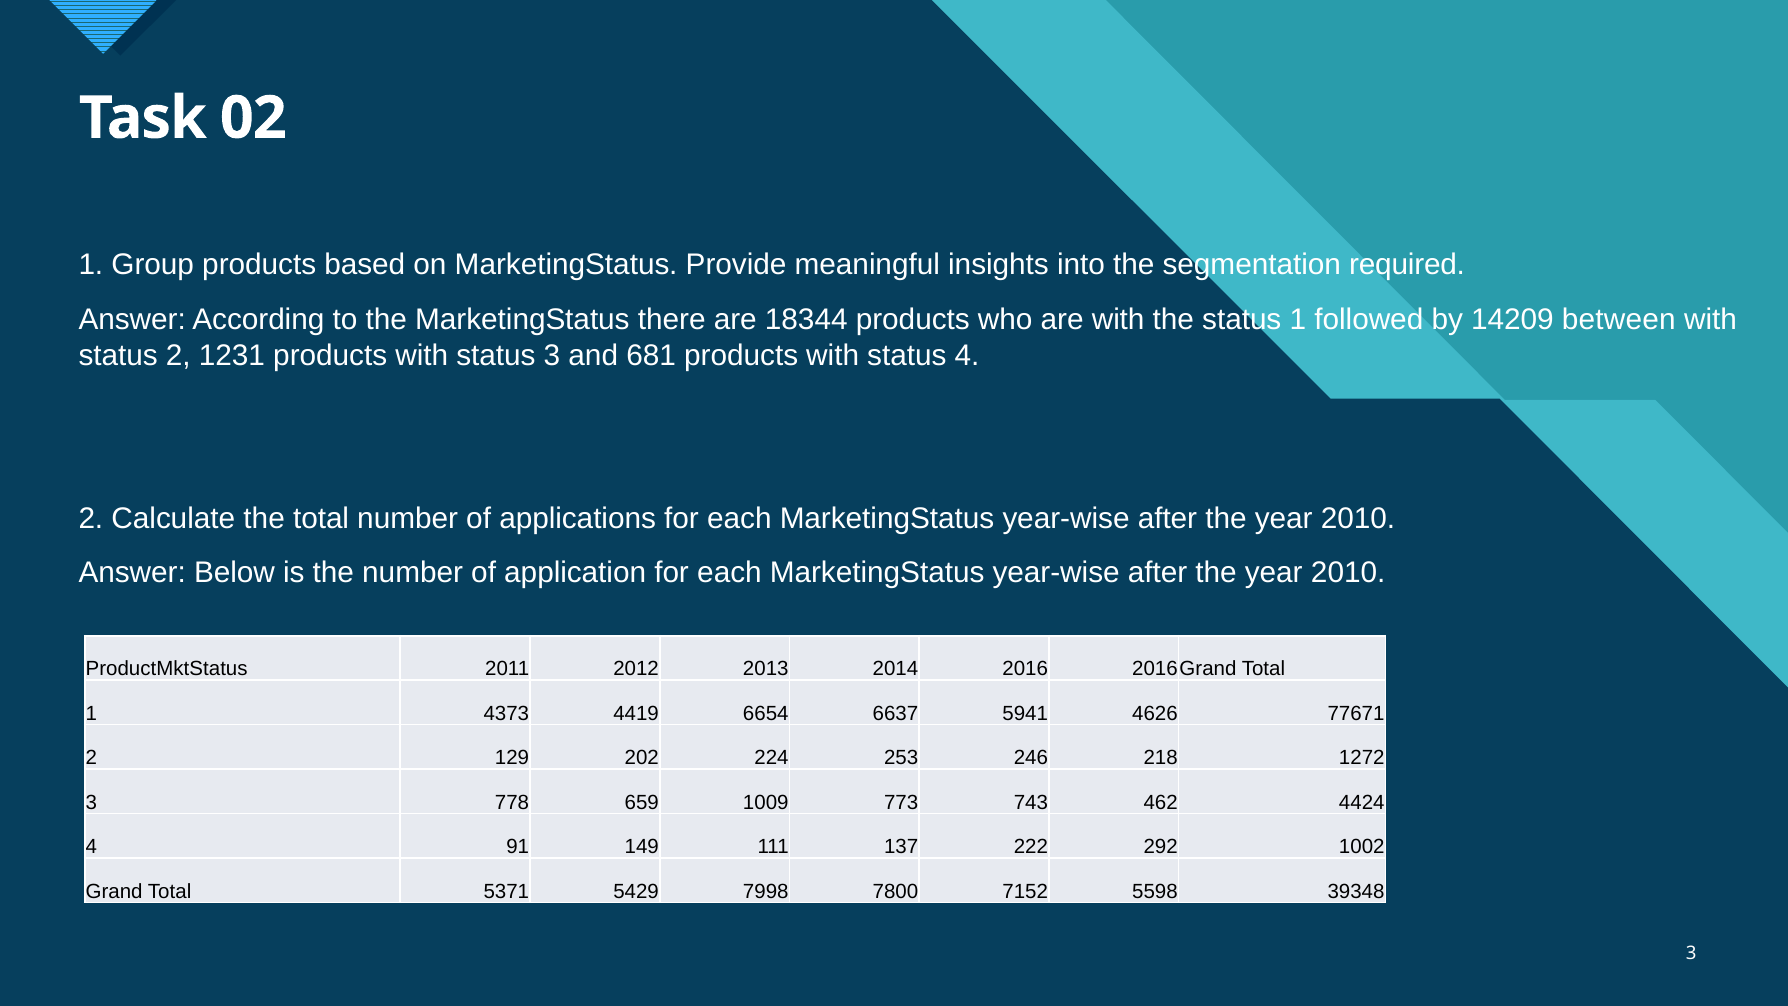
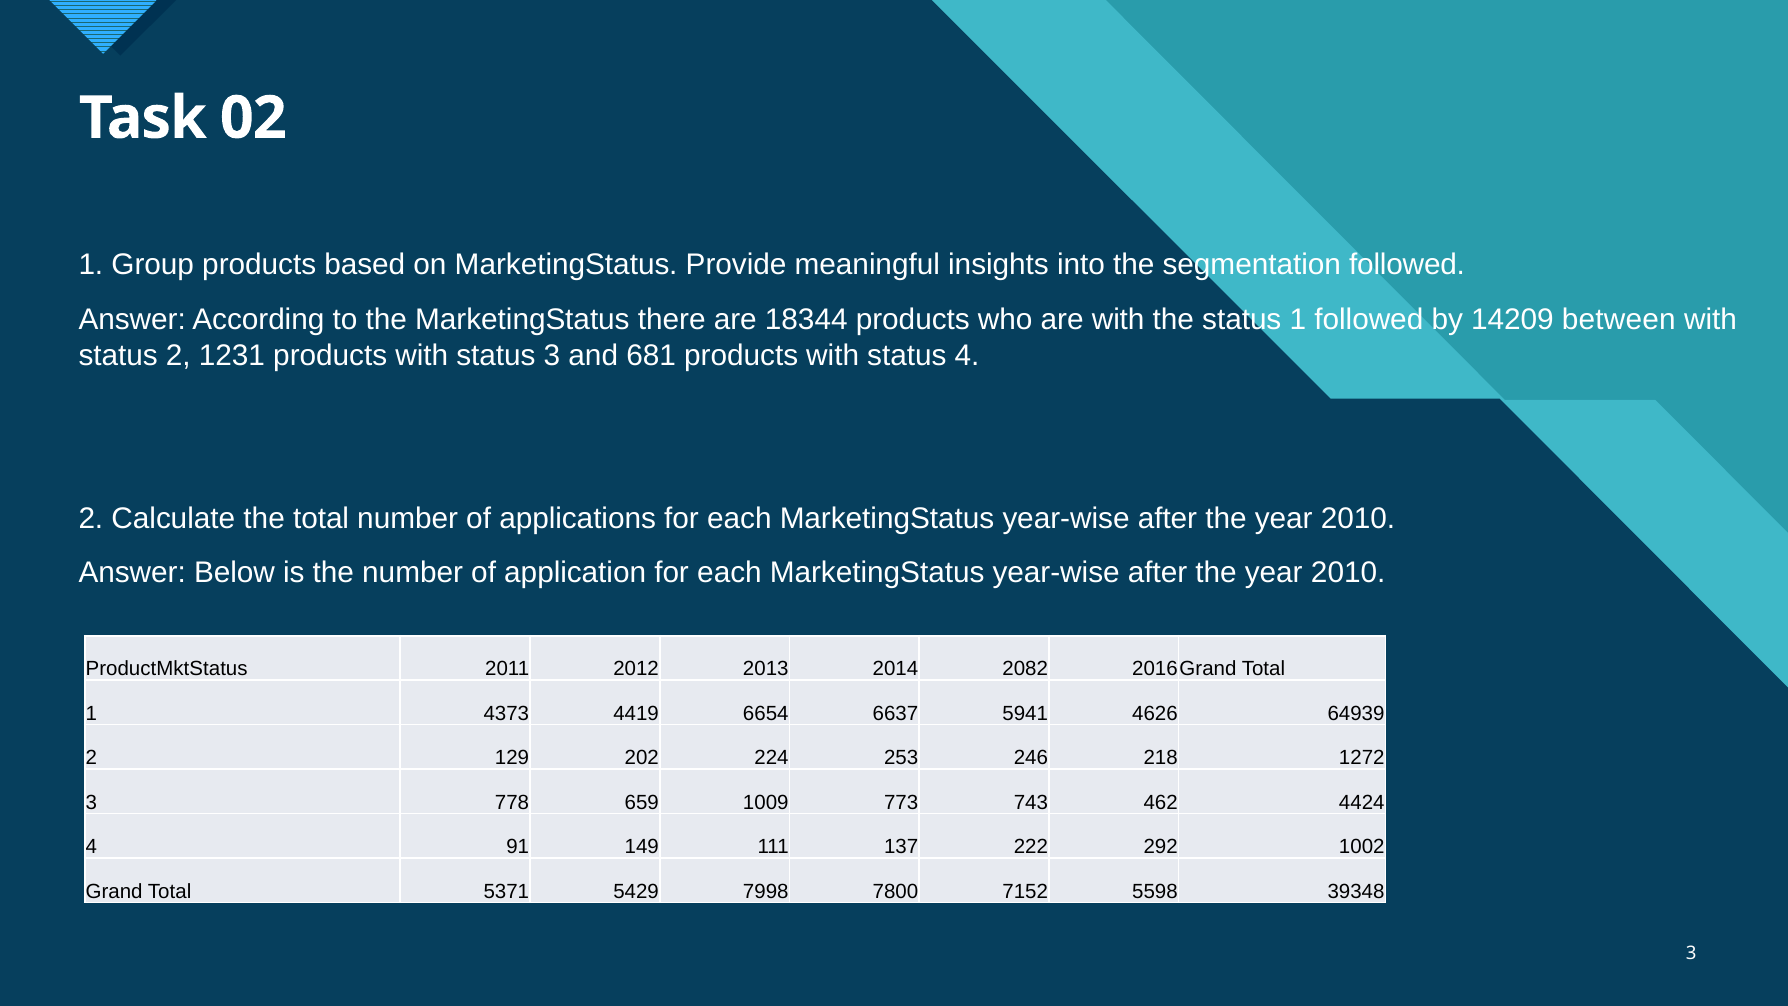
segmentation required: required -> followed
2016: 2016 -> 2082
77671: 77671 -> 64939
